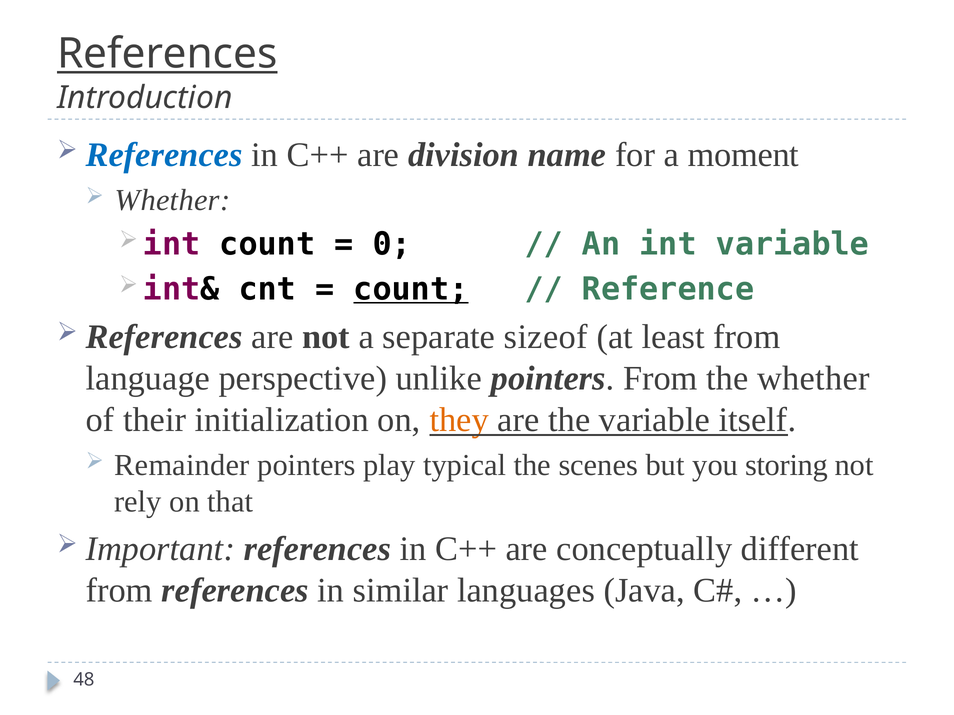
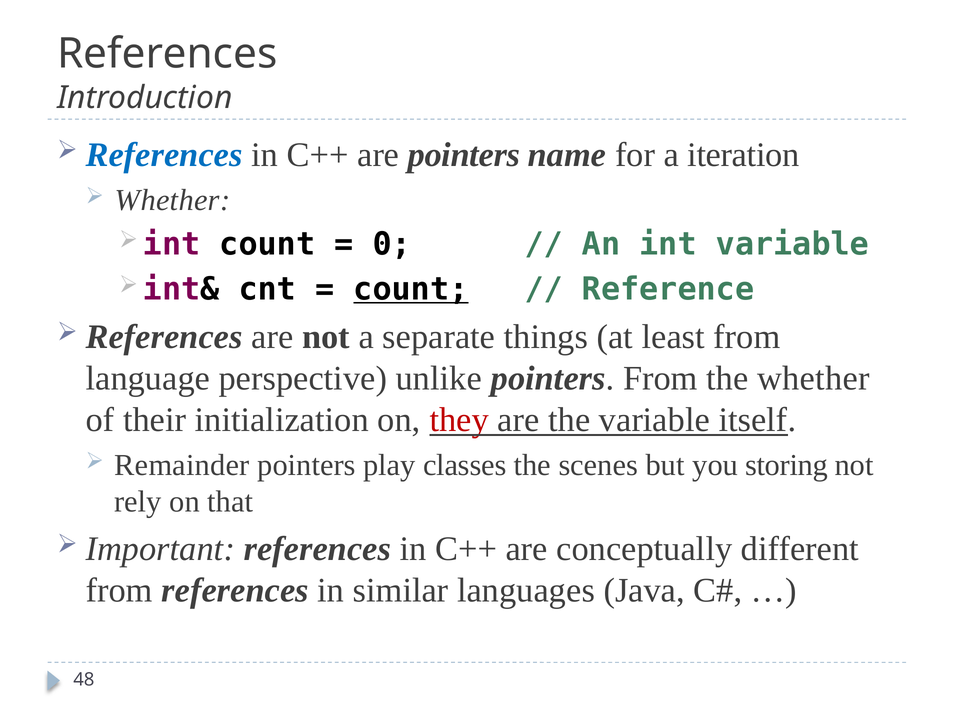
References at (167, 54) underline: present -> none
are division: division -> pointers
moment: moment -> iteration
sizeof: sizeof -> things
they colour: orange -> red
typical: typical -> classes
